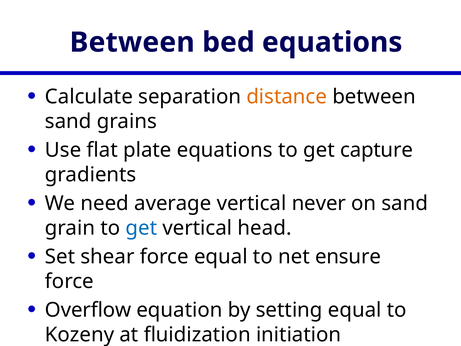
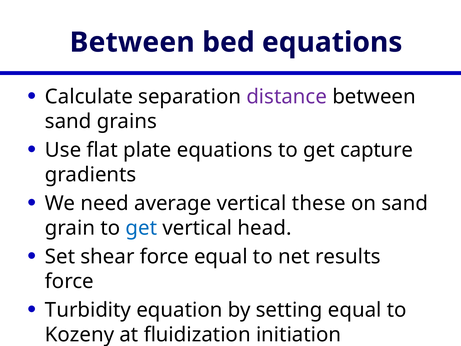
distance colour: orange -> purple
never: never -> these
ensure: ensure -> results
Overflow: Overflow -> Turbidity
